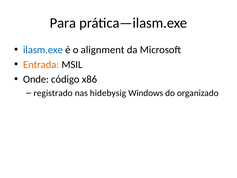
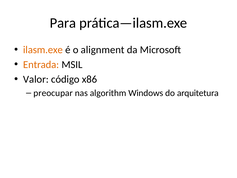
ilasm.exe colour: blue -> orange
Onde: Onde -> Valor
registrado: registrado -> preocupar
hidebysig: hidebysig -> algorithm
organizado: organizado -> arquitetura
